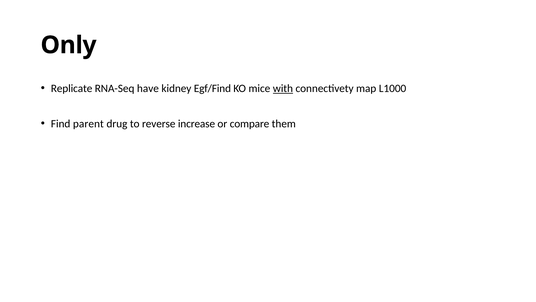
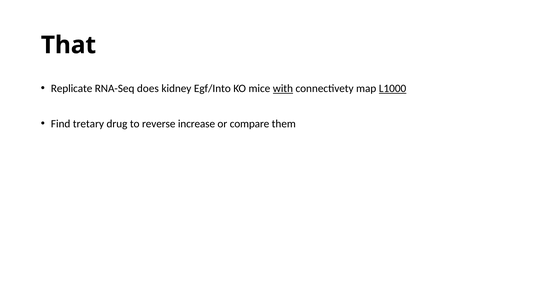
Only: Only -> That
have: have -> does
Egf/Find: Egf/Find -> Egf/Into
L1000 underline: none -> present
parent: parent -> tretary
